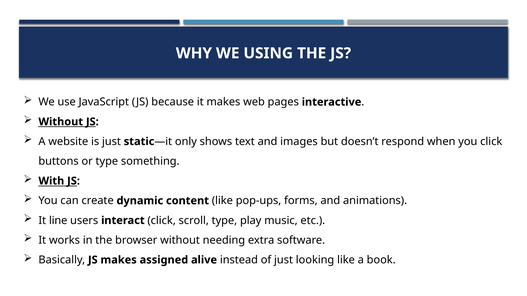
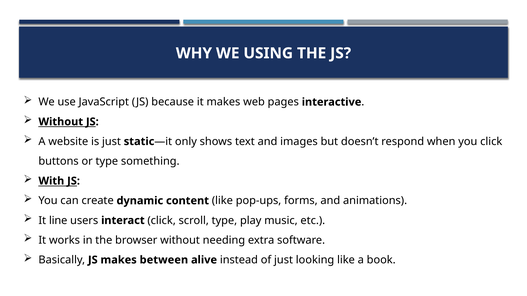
assigned: assigned -> between
